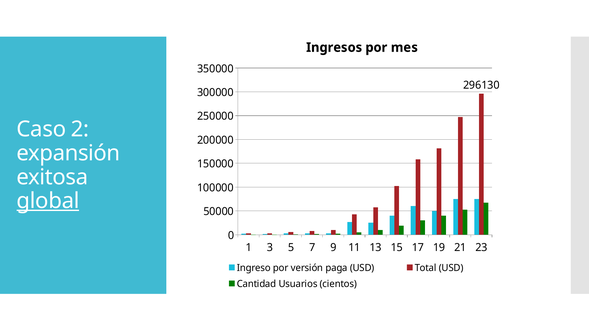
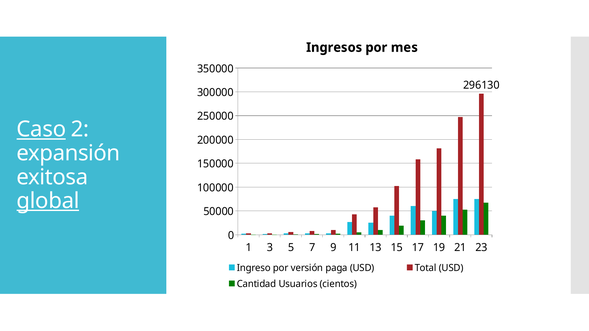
Caso underline: none -> present
